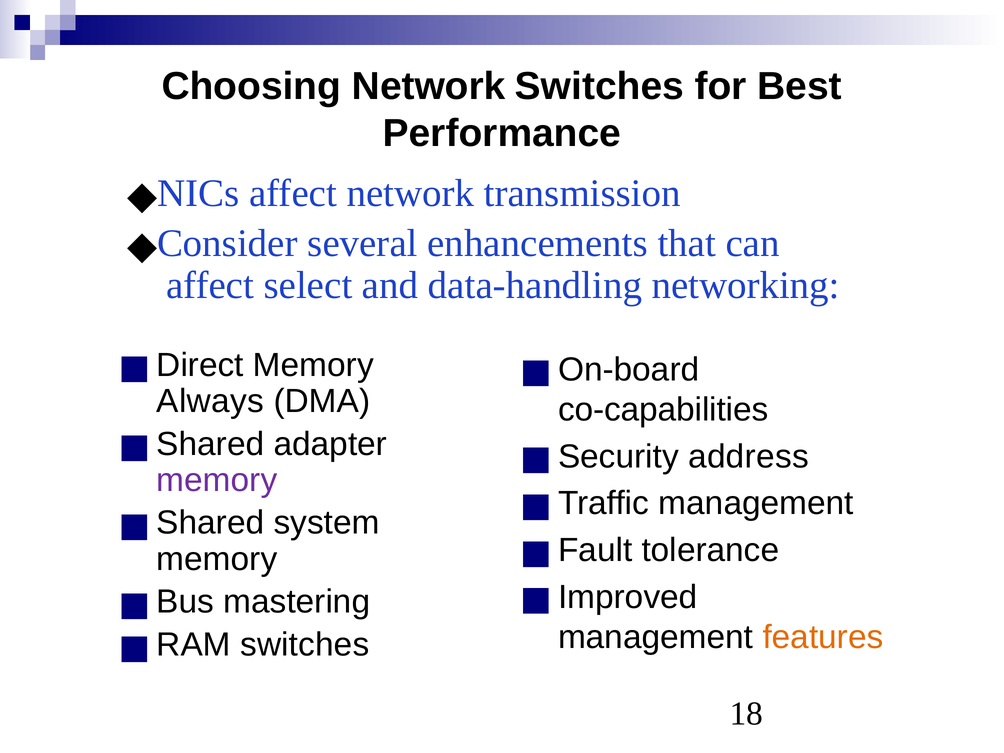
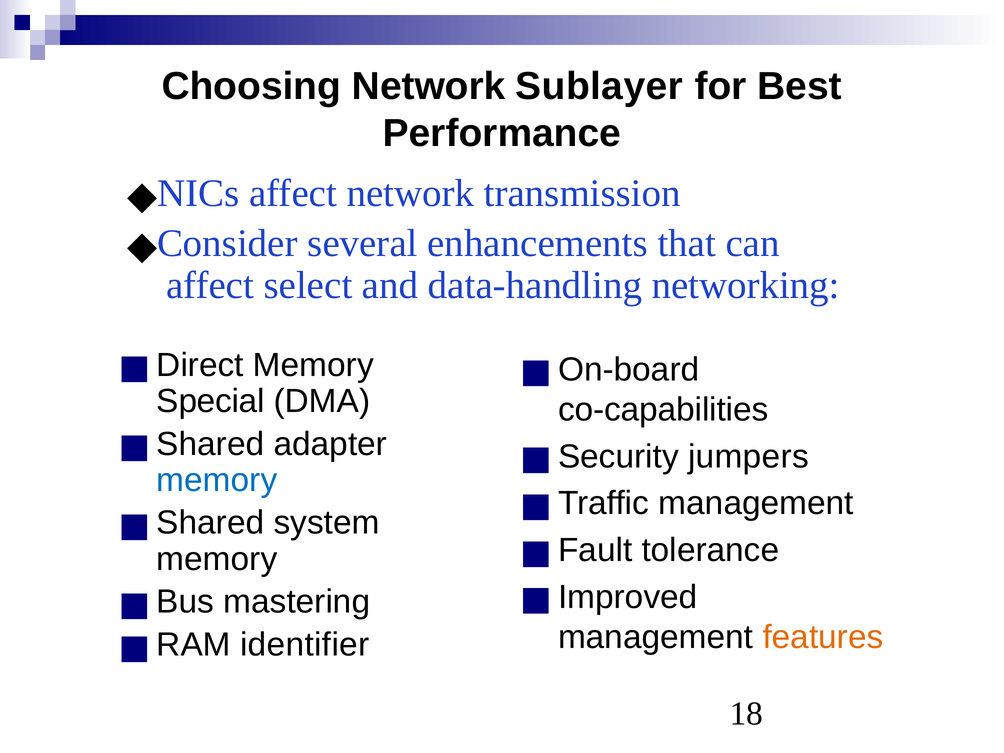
Network Switches: Switches -> Sublayer
Always: Always -> Special
address: address -> jumpers
memory at (217, 480) colour: purple -> blue
RAM switches: switches -> identifier
